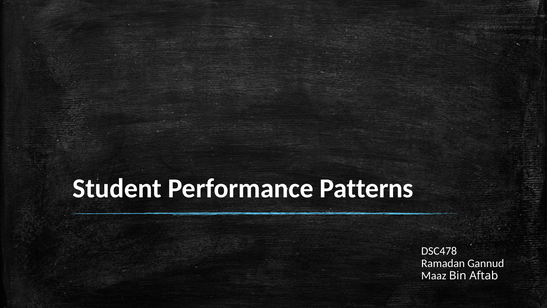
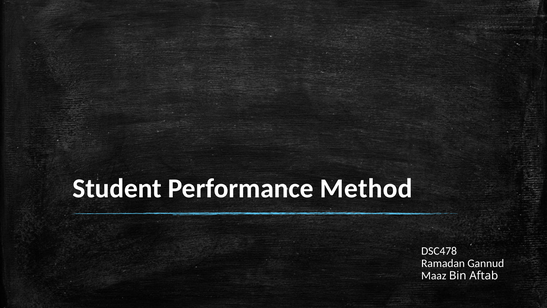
Patterns: Patterns -> Method
